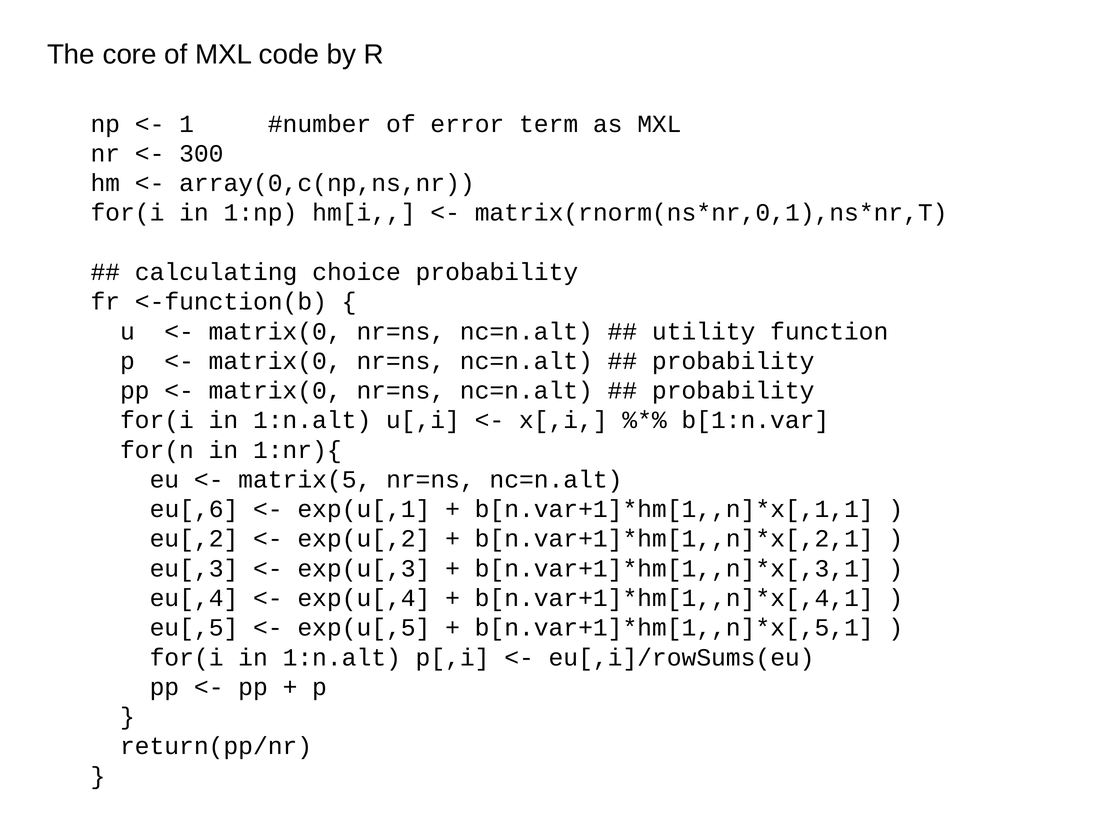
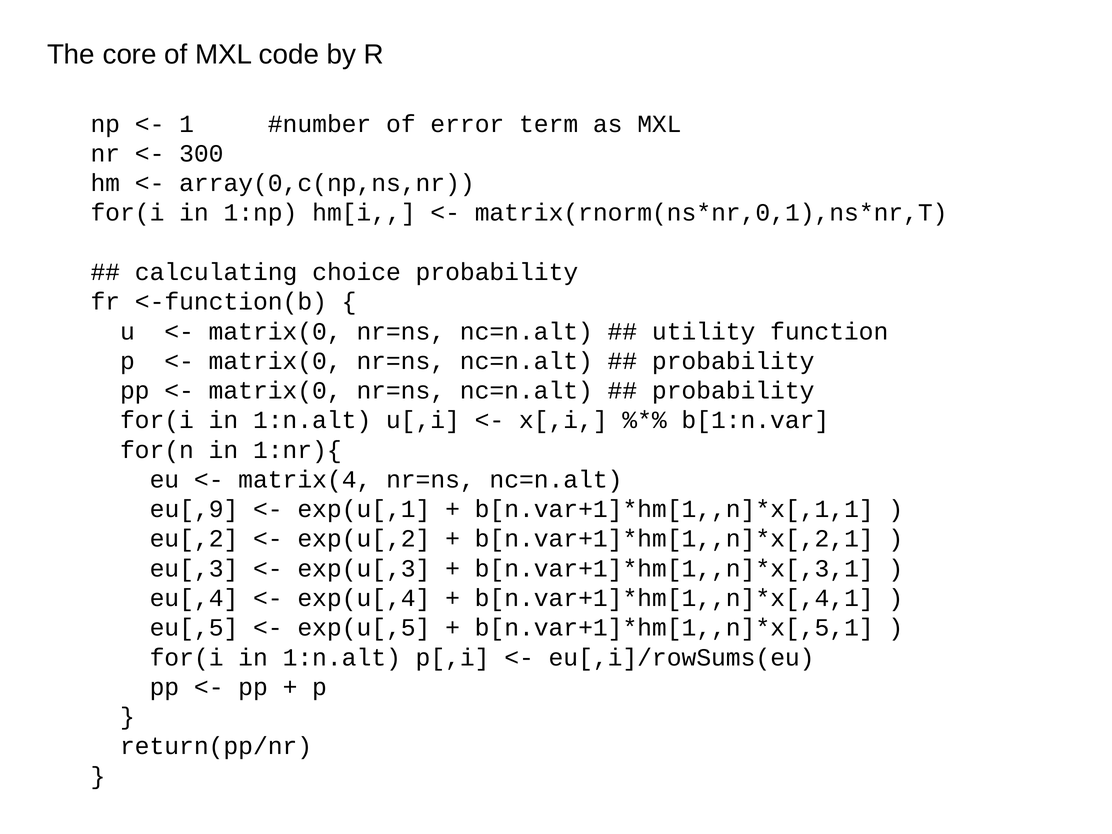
matrix(5: matrix(5 -> matrix(4
eu[,6: eu[,6 -> eu[,9
